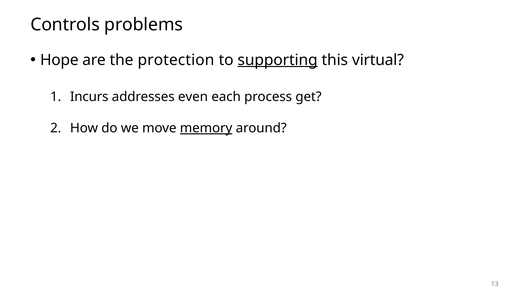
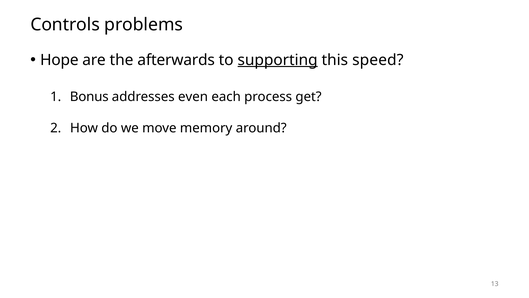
protection: protection -> afterwards
virtual: virtual -> speed
Incurs: Incurs -> Bonus
memory underline: present -> none
